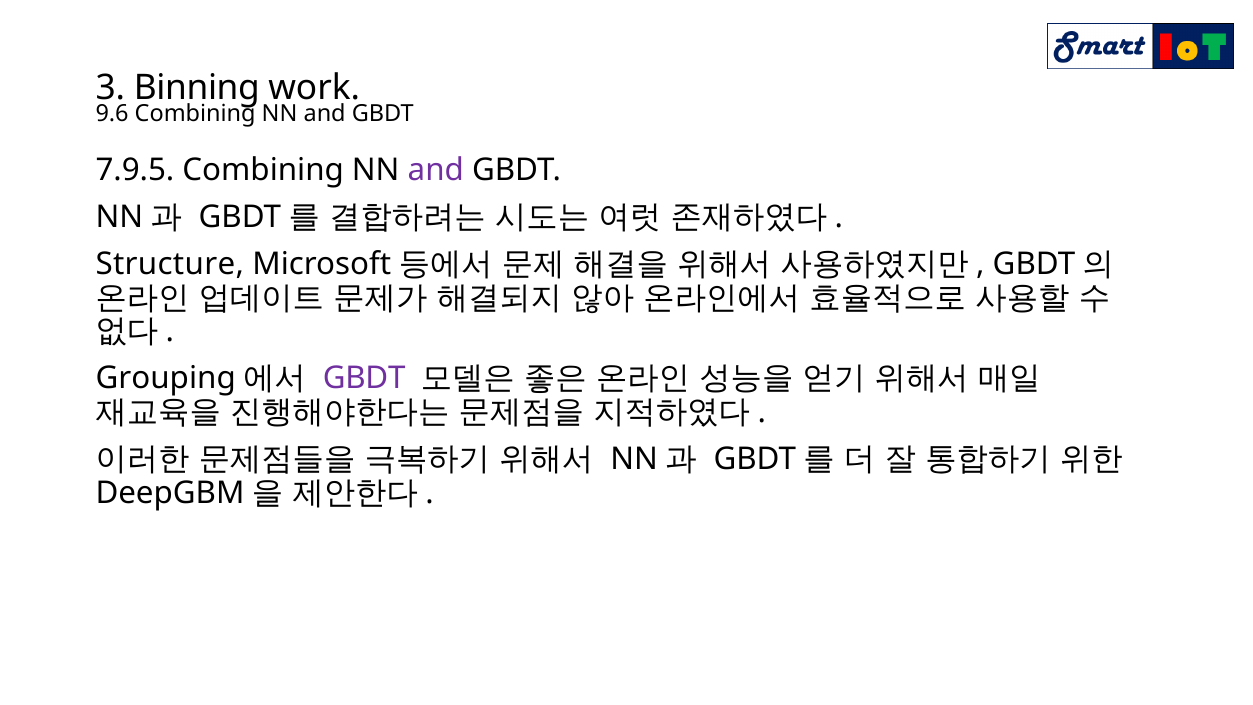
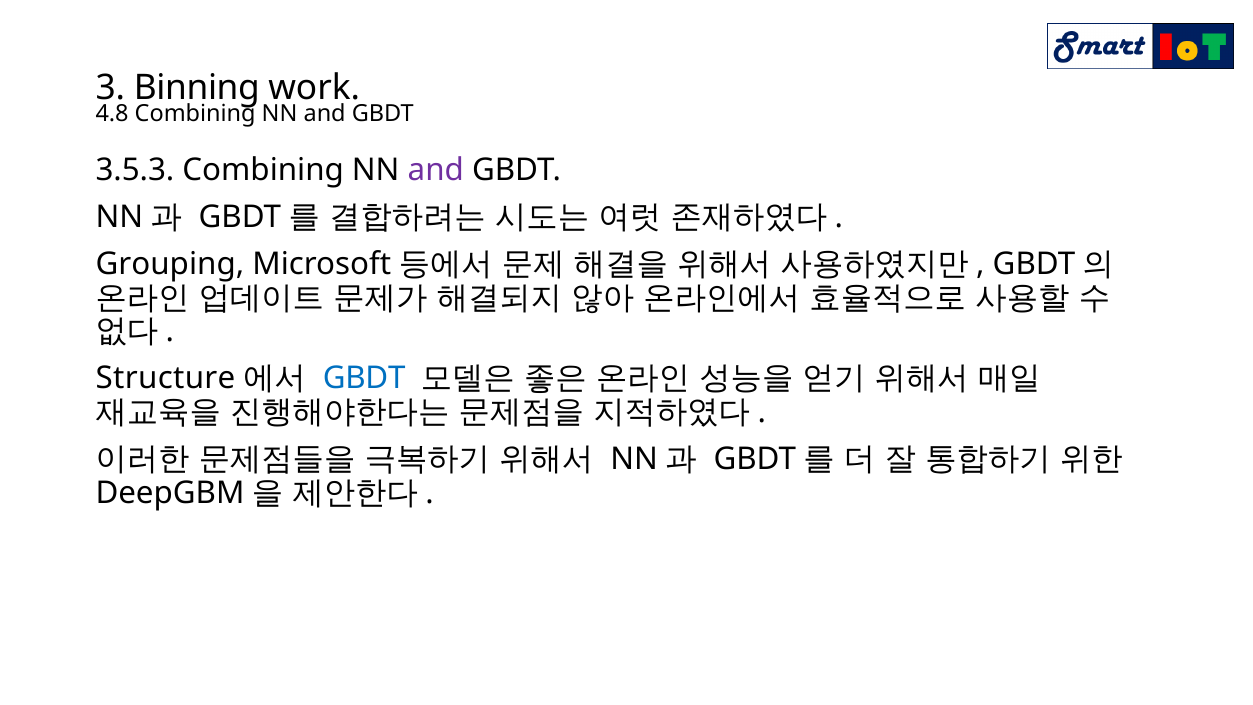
9.6: 9.6 -> 4.8
7.9.5: 7.9.5 -> 3.5.3
Structure: Structure -> Grouping
Grouping: Grouping -> Structure
GBDT at (364, 378) colour: purple -> blue
